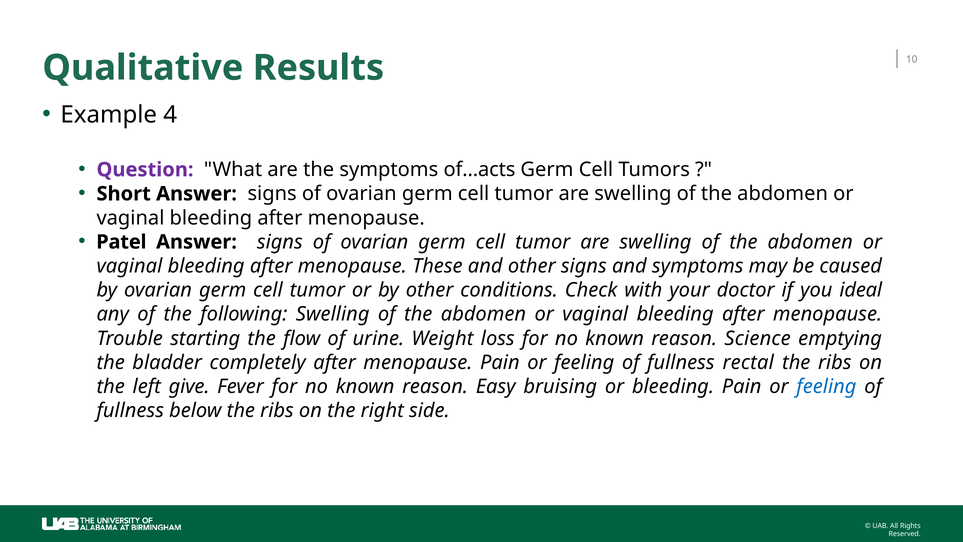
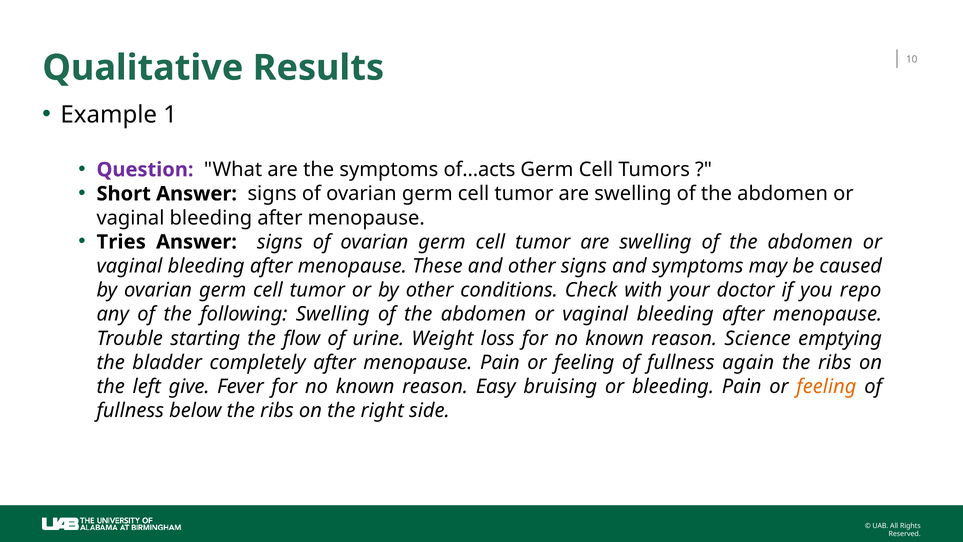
4: 4 -> 1
Patel: Patel -> Tries
ideal: ideal -> repo
rectal: rectal -> again
feeling at (826, 386) colour: blue -> orange
